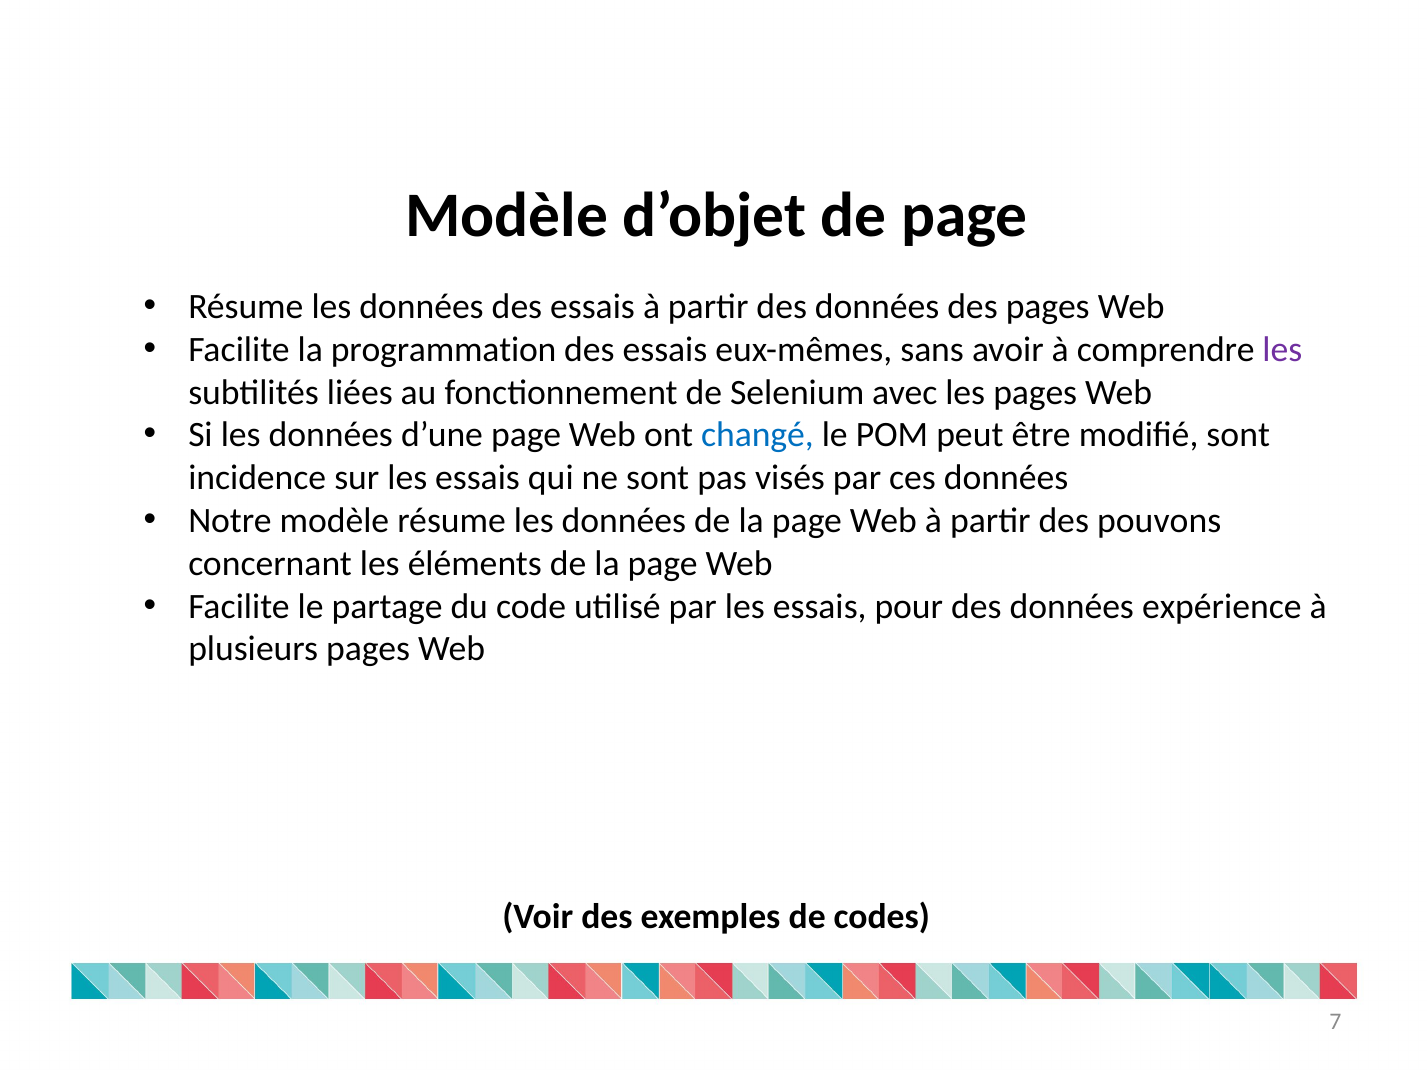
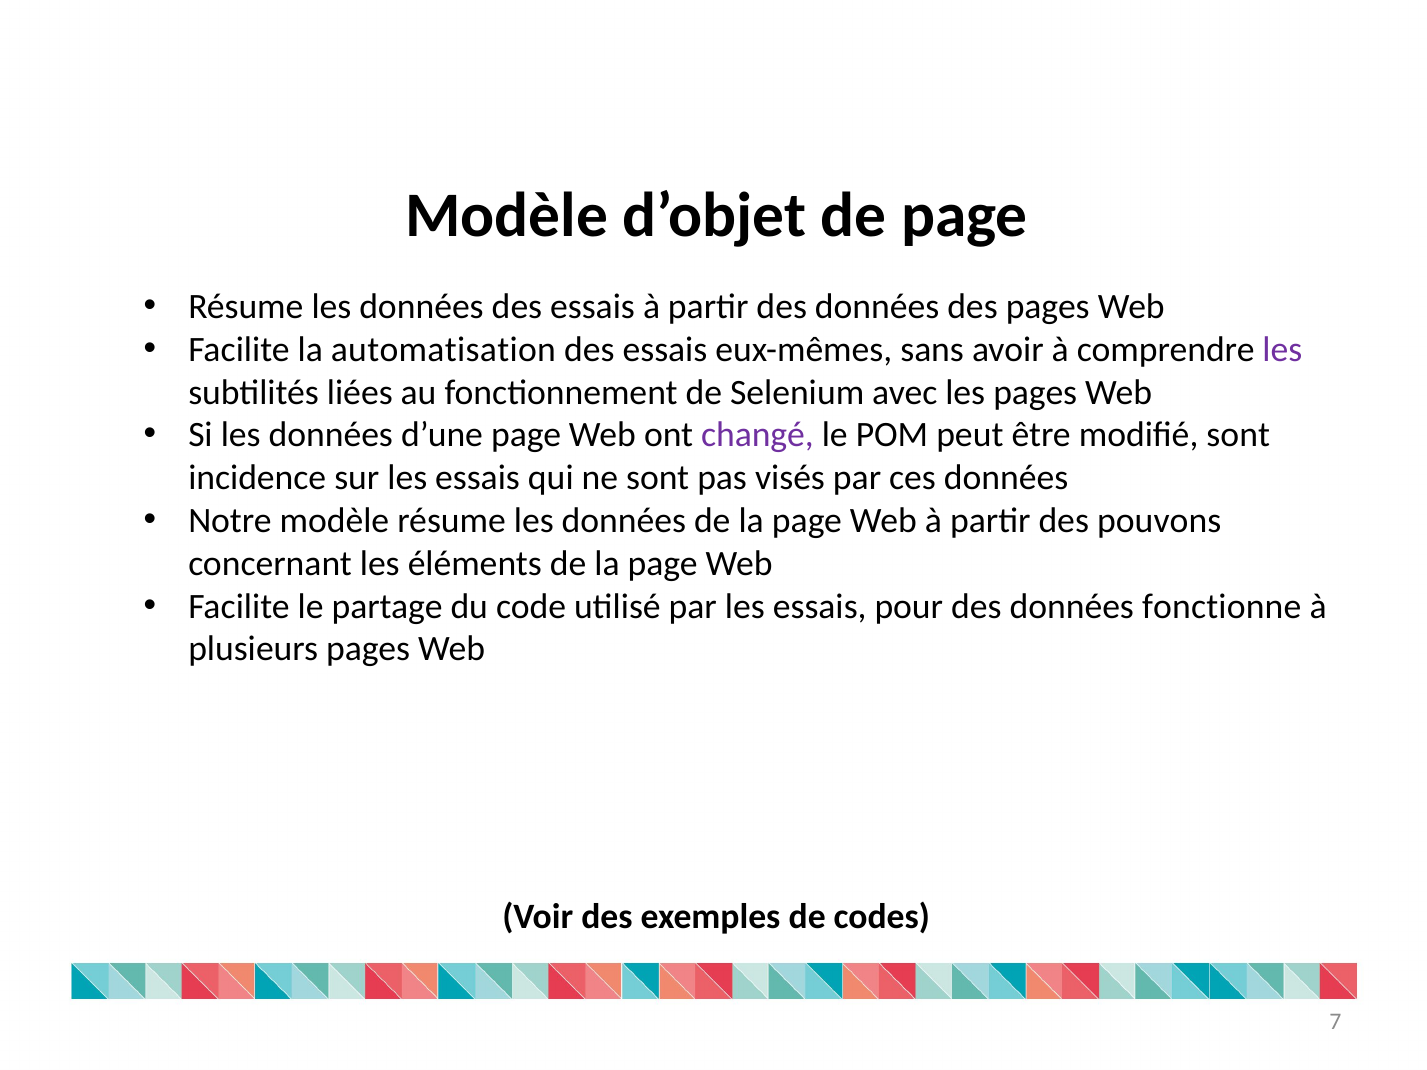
programmation: programmation -> automatisation
changé colour: blue -> purple
expérience: expérience -> fonctionne
